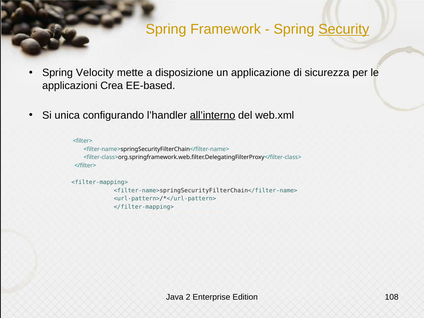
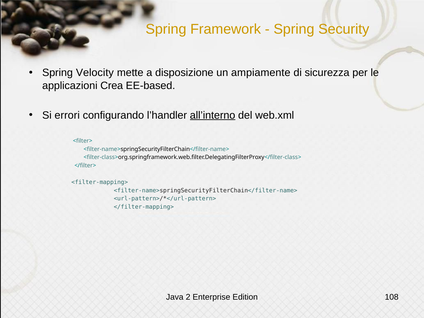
Security underline: present -> none
applicazione: applicazione -> ampiamente
unica: unica -> errori
